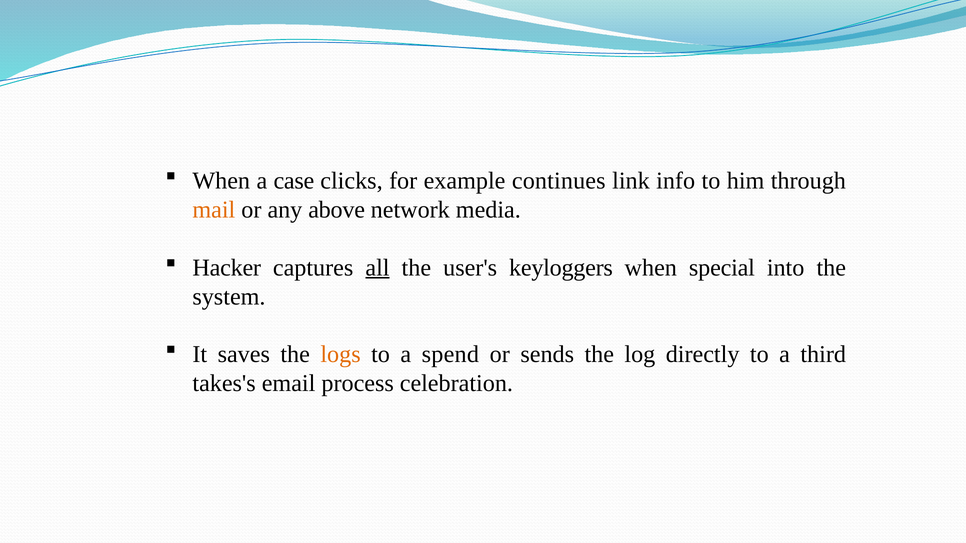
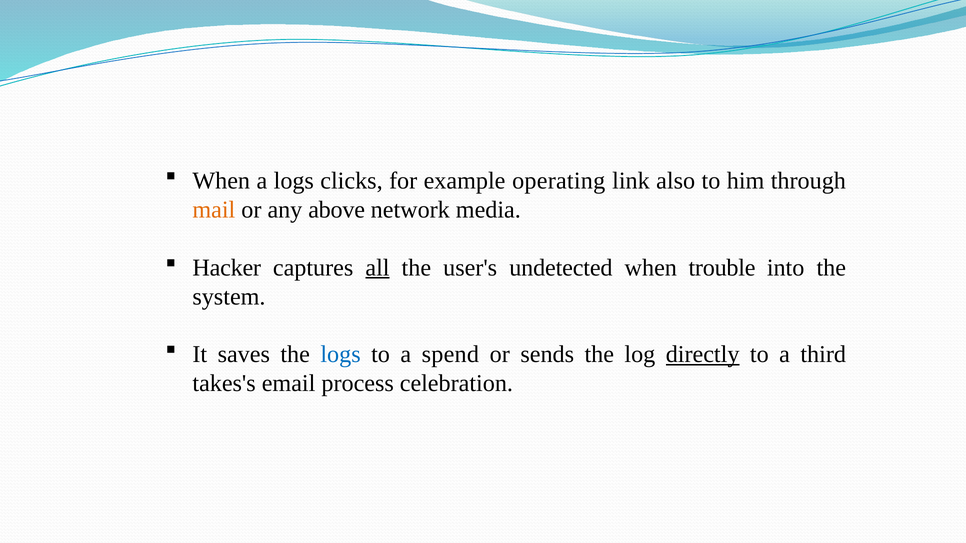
a case: case -> logs
continues: continues -> operating
info: info -> also
keyloggers: keyloggers -> undetected
special: special -> trouble
logs at (341, 355) colour: orange -> blue
directly underline: none -> present
